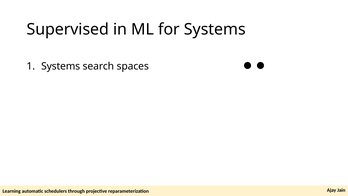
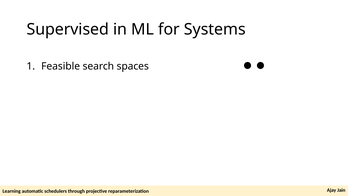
Systems at (61, 66): Systems -> Feasible
